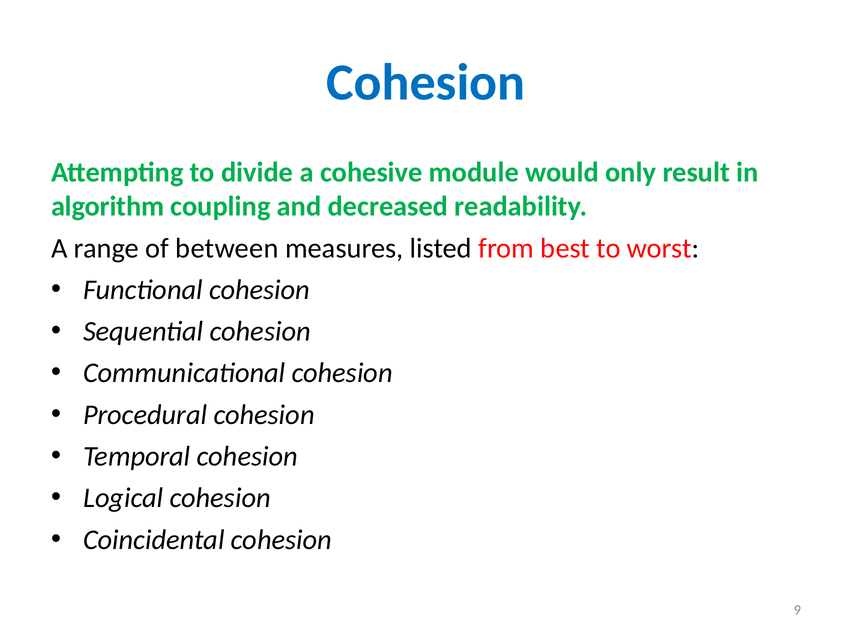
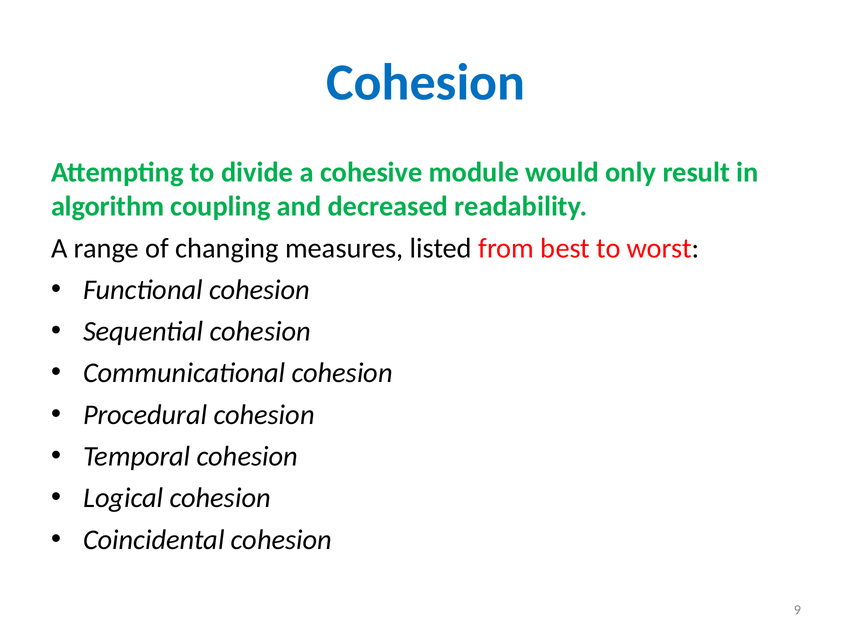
between: between -> changing
